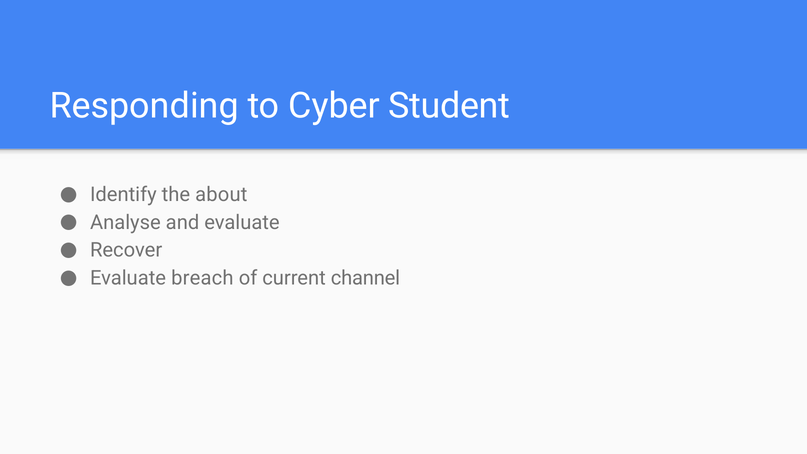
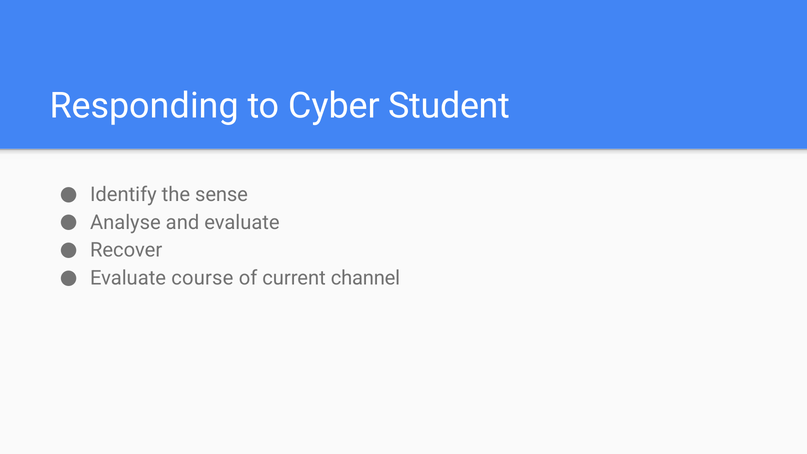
about: about -> sense
breach: breach -> course
